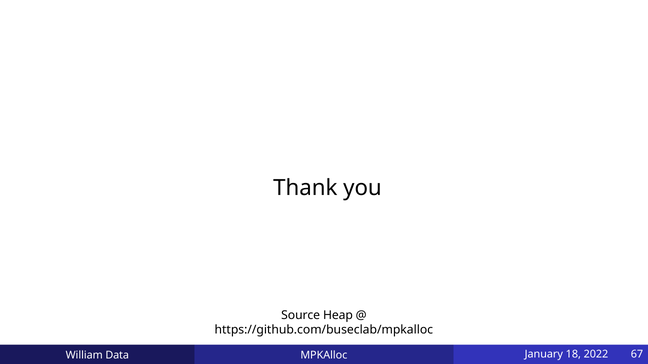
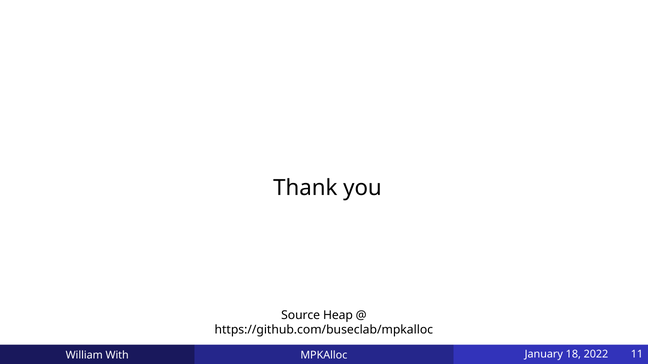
67: 67 -> 11
Data: Data -> With
